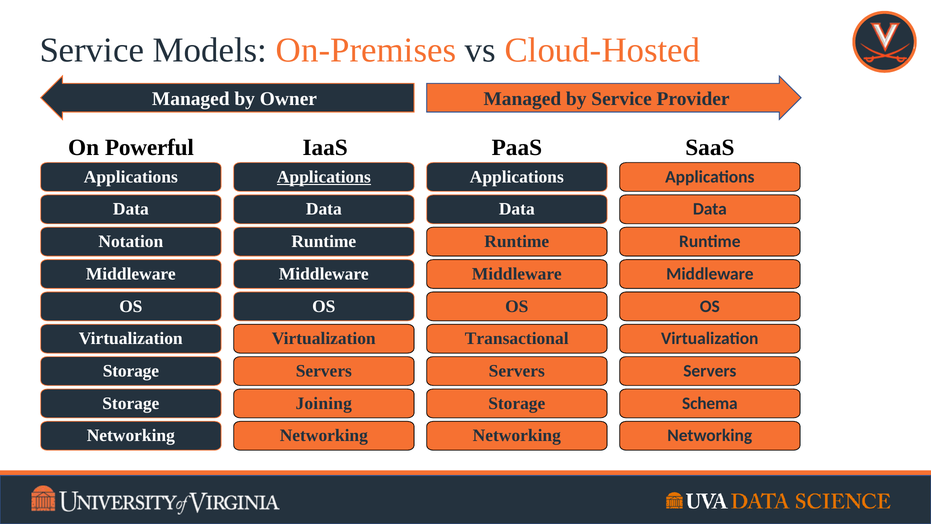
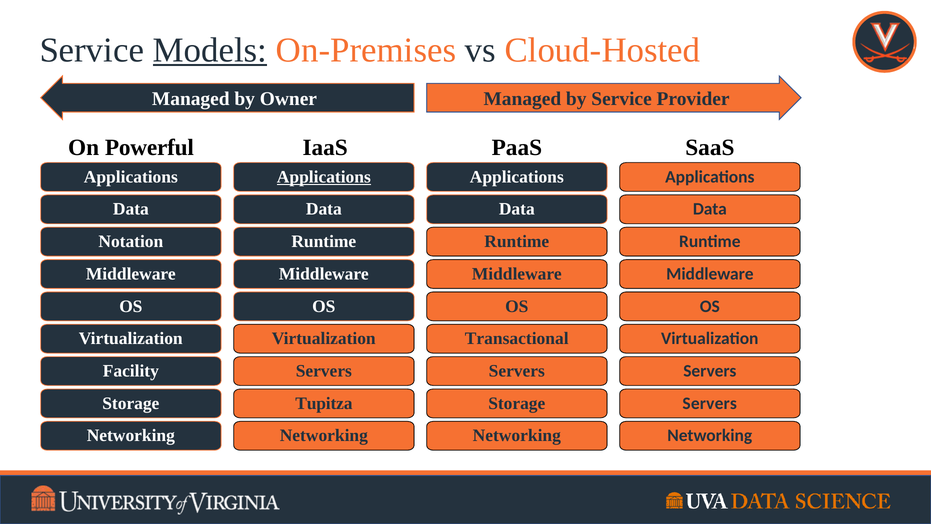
Models underline: none -> present
Storage at (131, 371): Storage -> Facility
Joining: Joining -> Tupitza
Schema at (710, 403): Schema -> Servers
